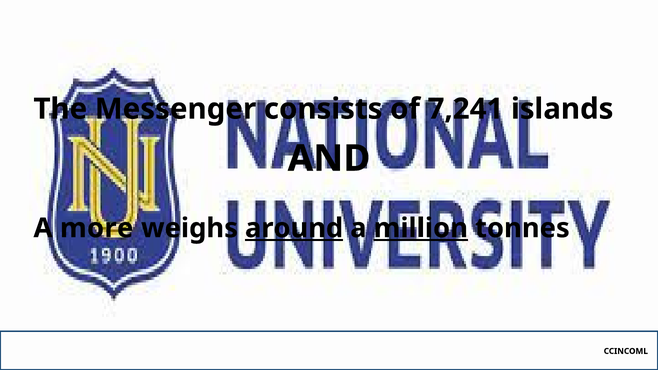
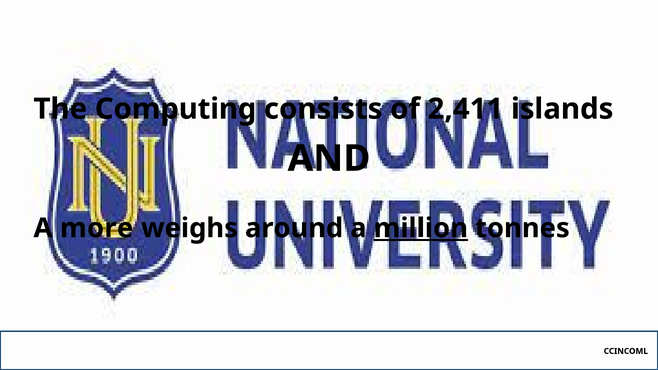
Messenger: Messenger -> Computing
7,241: 7,241 -> 2,411
around underline: present -> none
